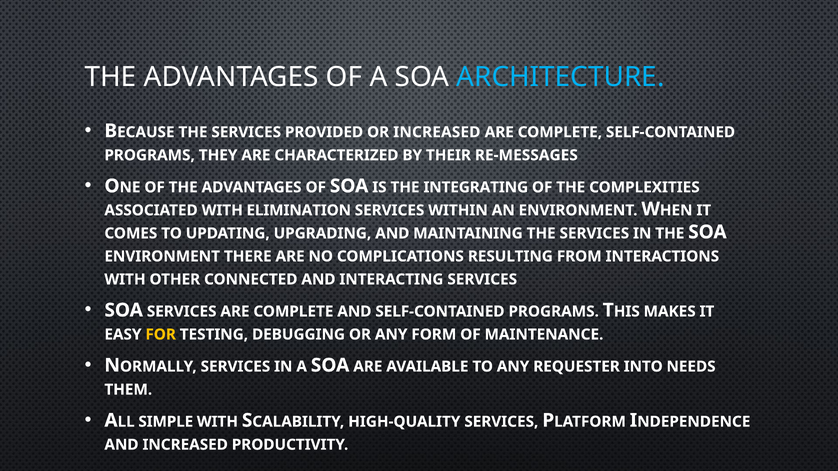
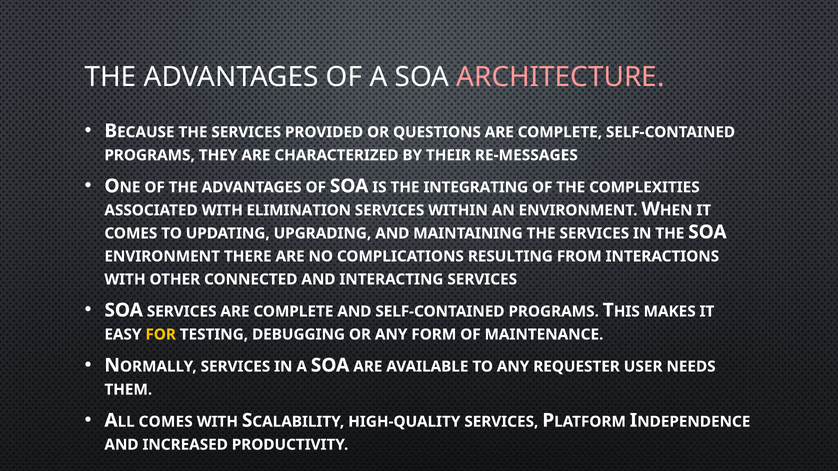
ARCHITECTURE colour: light blue -> pink
OR INCREASED: INCREASED -> QUESTIONS
INTO: INTO -> USER
SIMPLE at (166, 422): SIMPLE -> COMES
